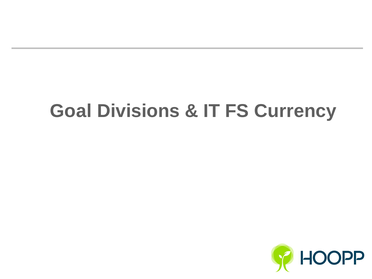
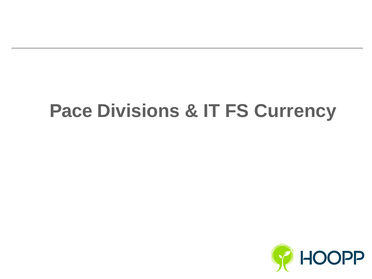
Goal: Goal -> Pace
